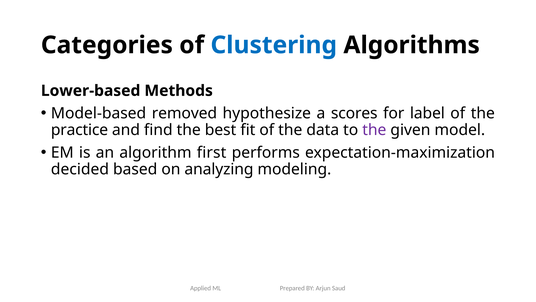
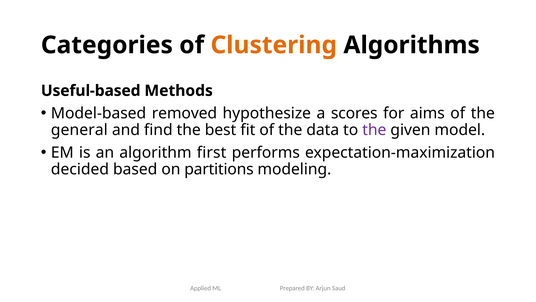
Clustering colour: blue -> orange
Lower-based: Lower-based -> Useful-based
label: label -> aims
practice: practice -> general
analyzing: analyzing -> partitions
